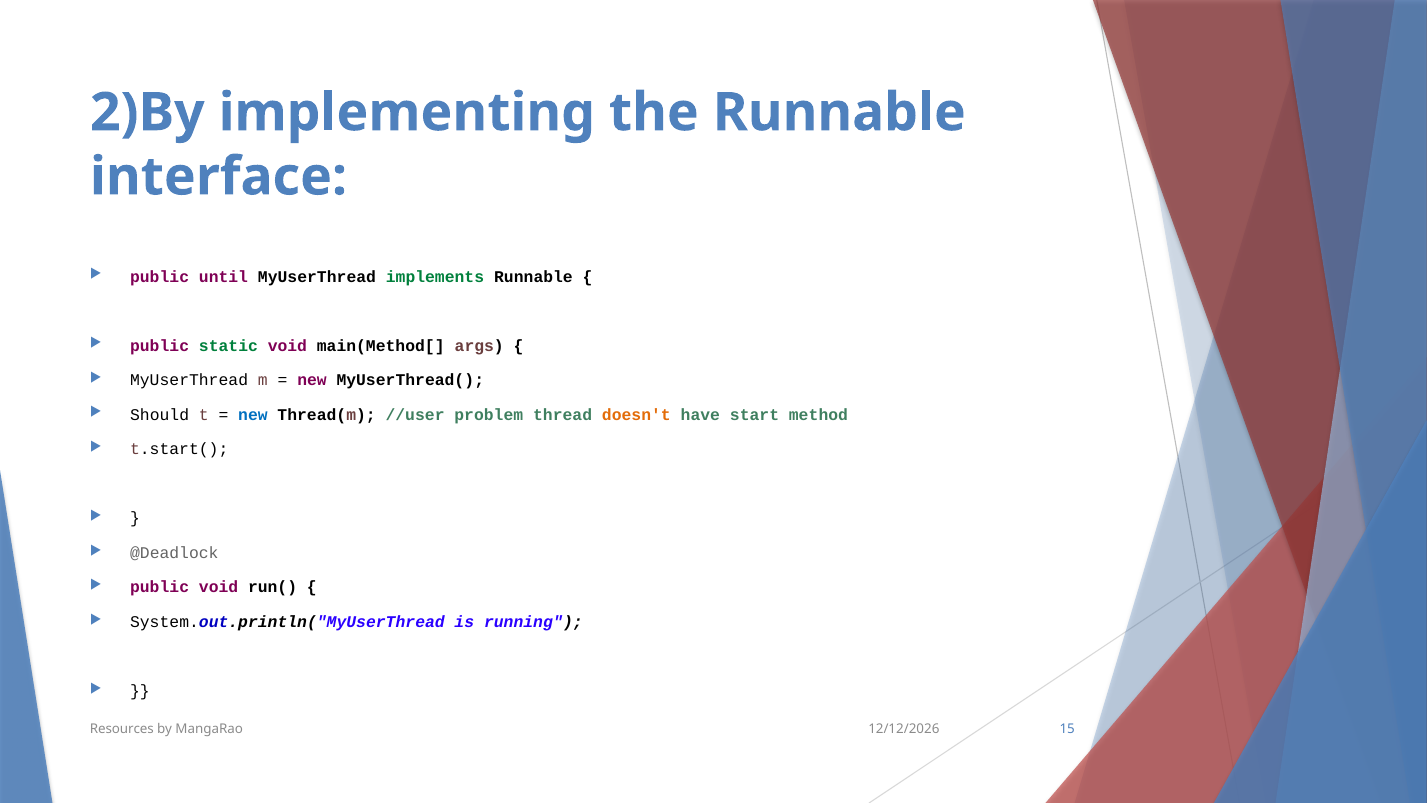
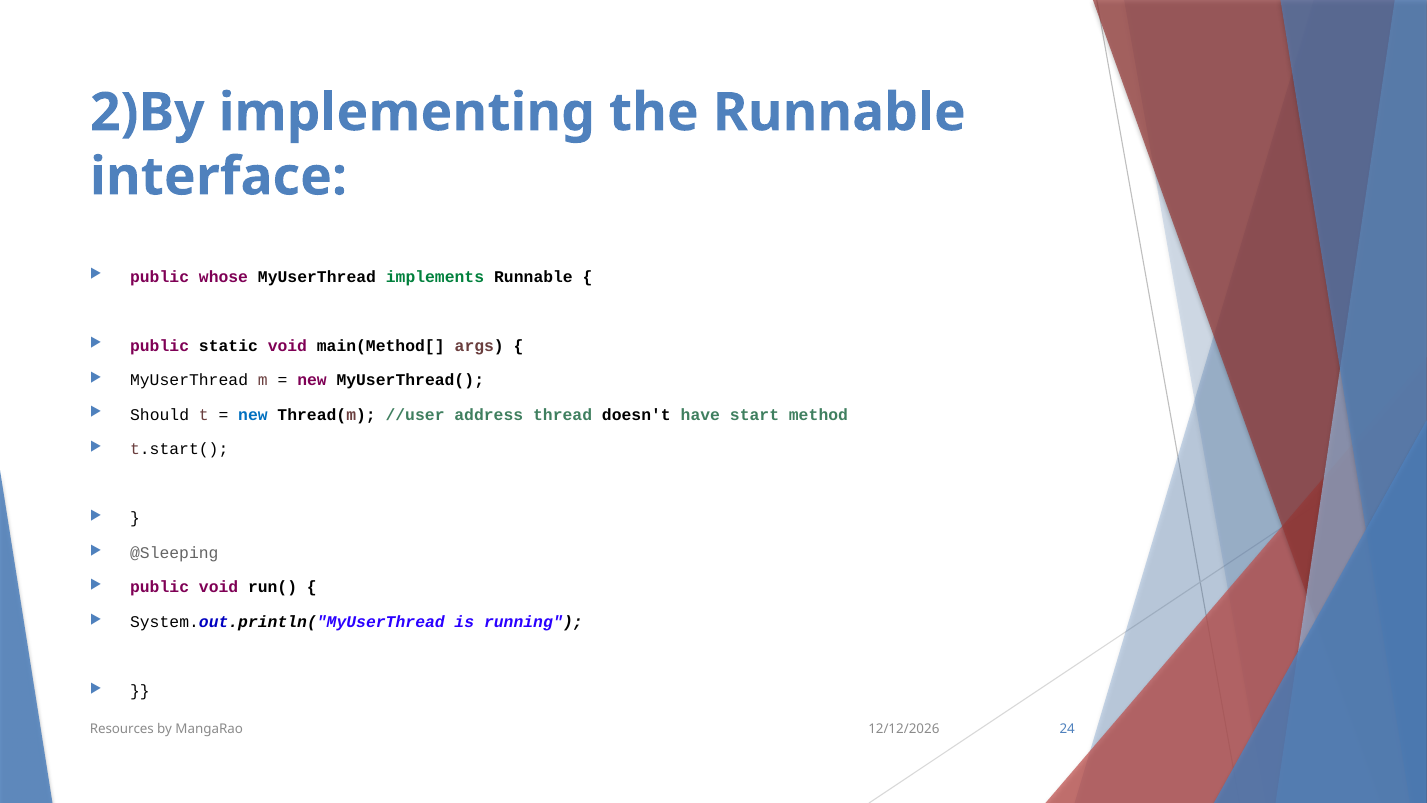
until: until -> whose
static colour: green -> black
problem: problem -> address
doesn't colour: orange -> black
@Deadlock: @Deadlock -> @Sleeping
15: 15 -> 24
